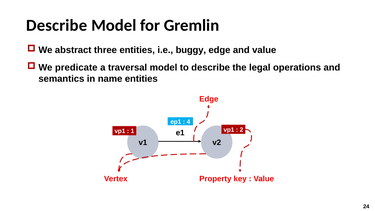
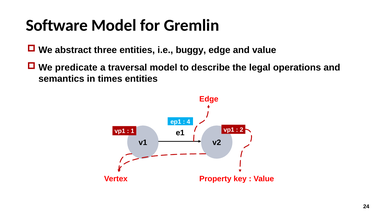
Describe at (57, 25): Describe -> Software
name: name -> times
